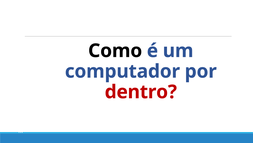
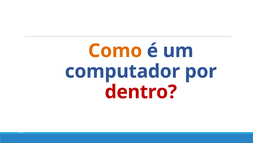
Como colour: black -> orange
